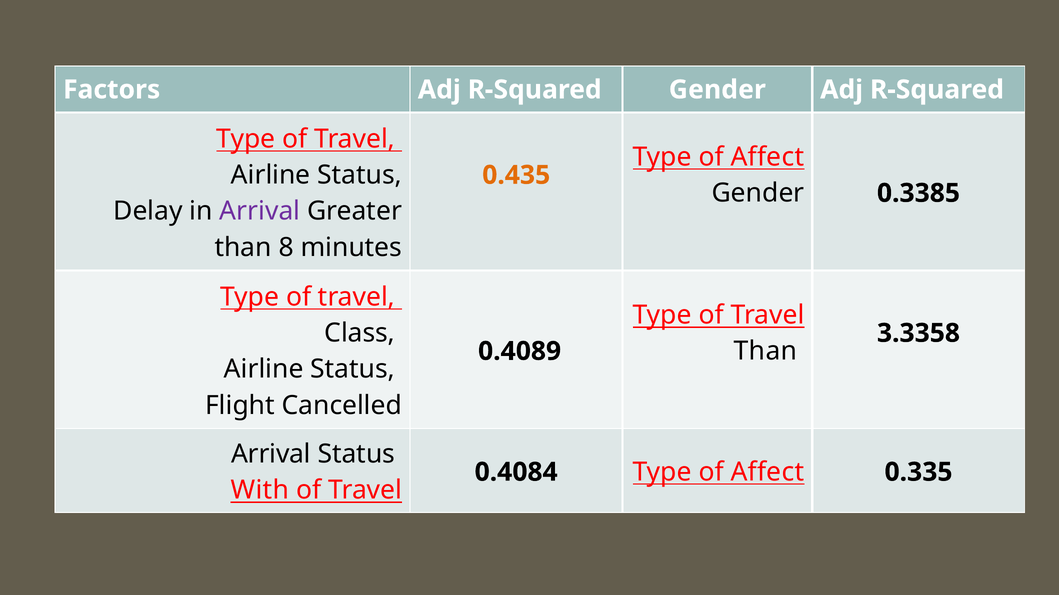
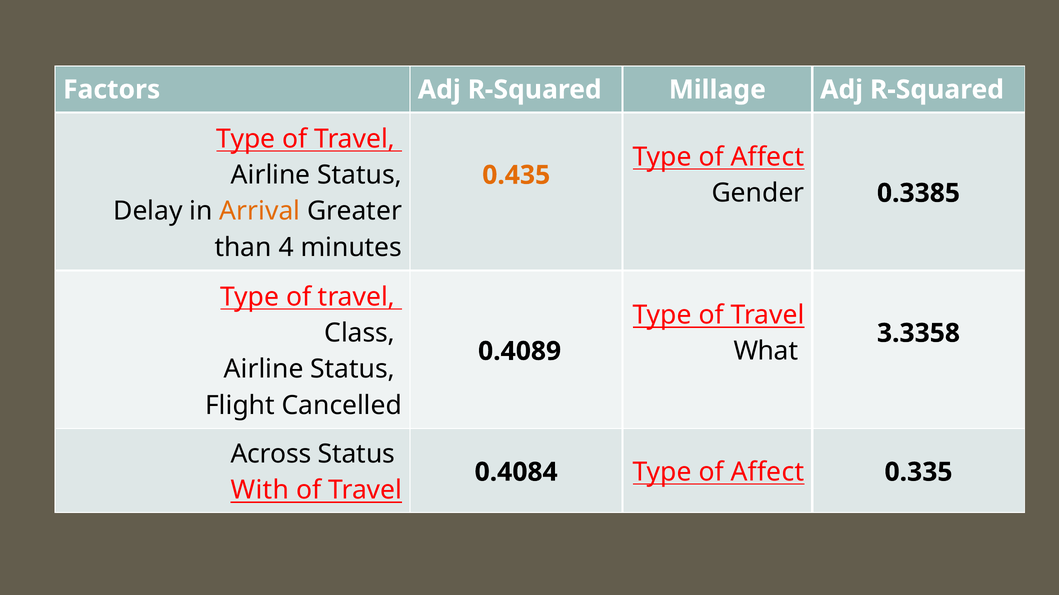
R-Squared Gender: Gender -> Millage
Arrival at (260, 211) colour: purple -> orange
8: 8 -> 4
Than at (766, 352): Than -> What
Arrival at (271, 454): Arrival -> Across
